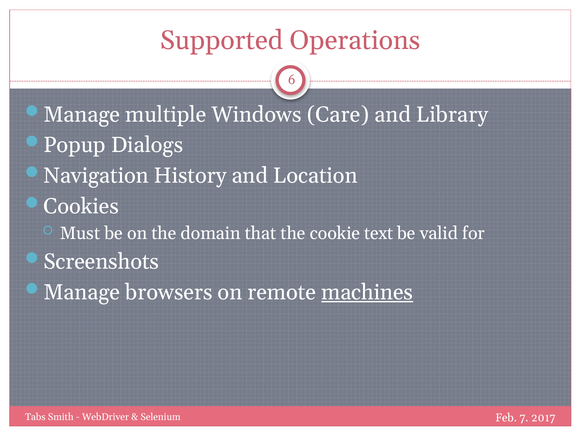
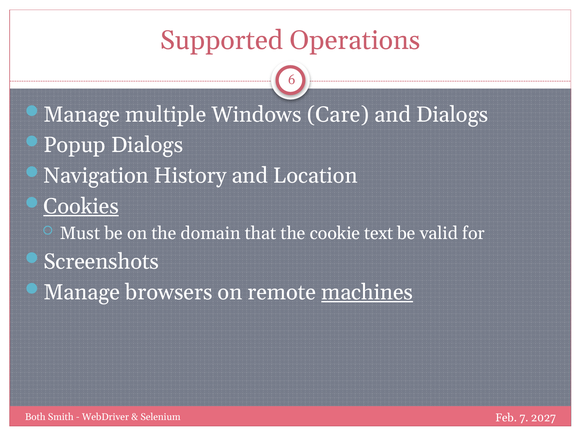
and Library: Library -> Dialogs
Cookies underline: none -> present
Tabs: Tabs -> Both
2017: 2017 -> 2027
